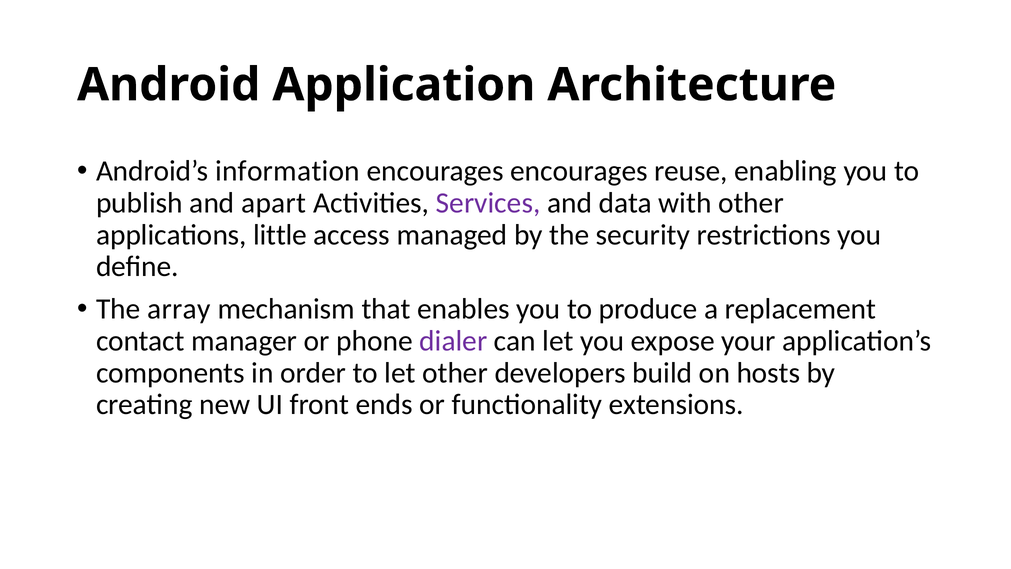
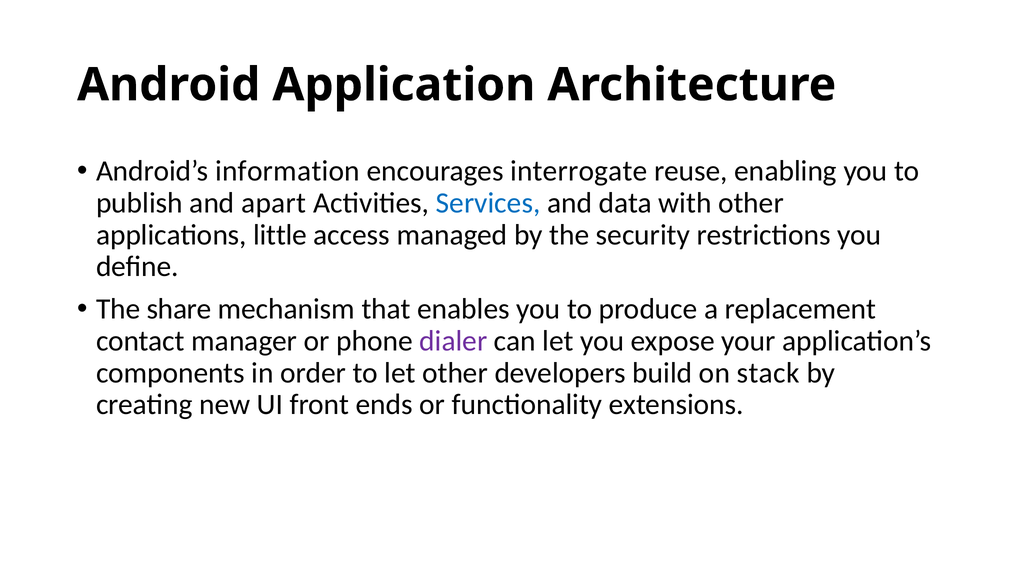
encourages encourages: encourages -> interrogate
Services colour: purple -> blue
array: array -> share
hosts: hosts -> stack
